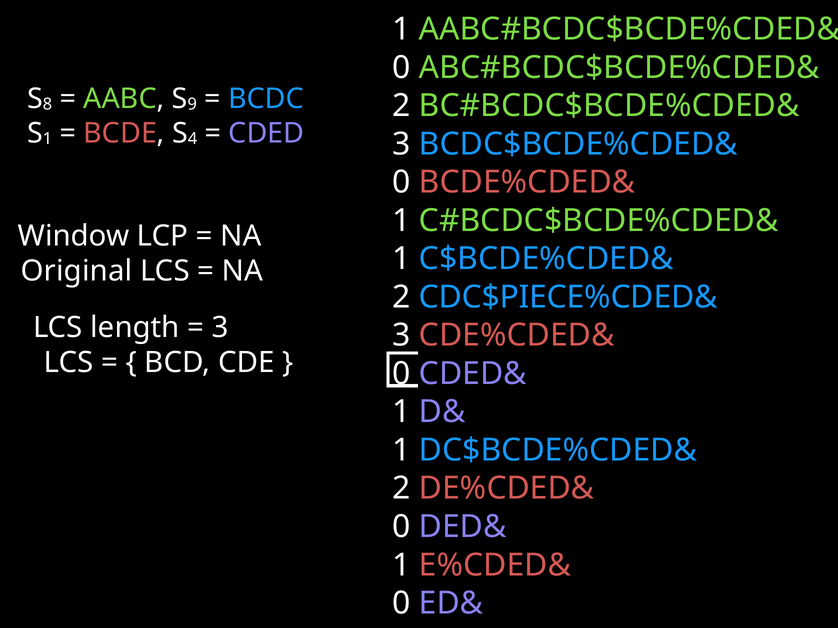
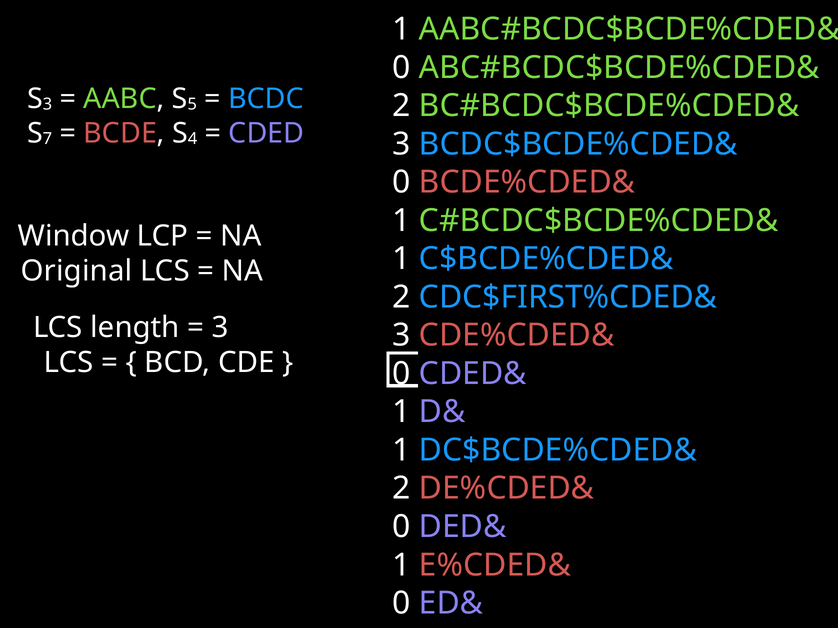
8 at (48, 104): 8 -> 3
9: 9 -> 5
1 at (48, 139): 1 -> 7
CDC$PIECE%CDED&: CDC$PIECE%CDED& -> CDC$FIRST%CDED&
